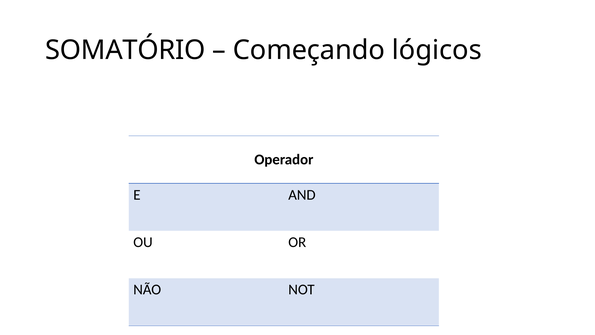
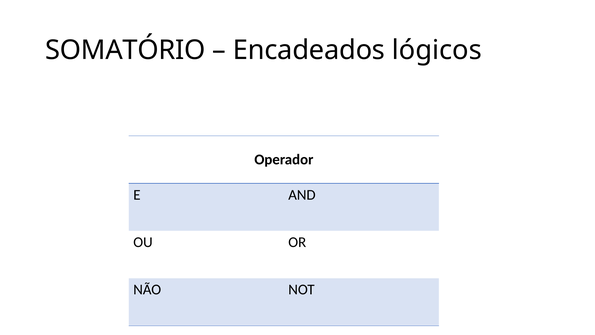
Começando: Começando -> Encadeados
